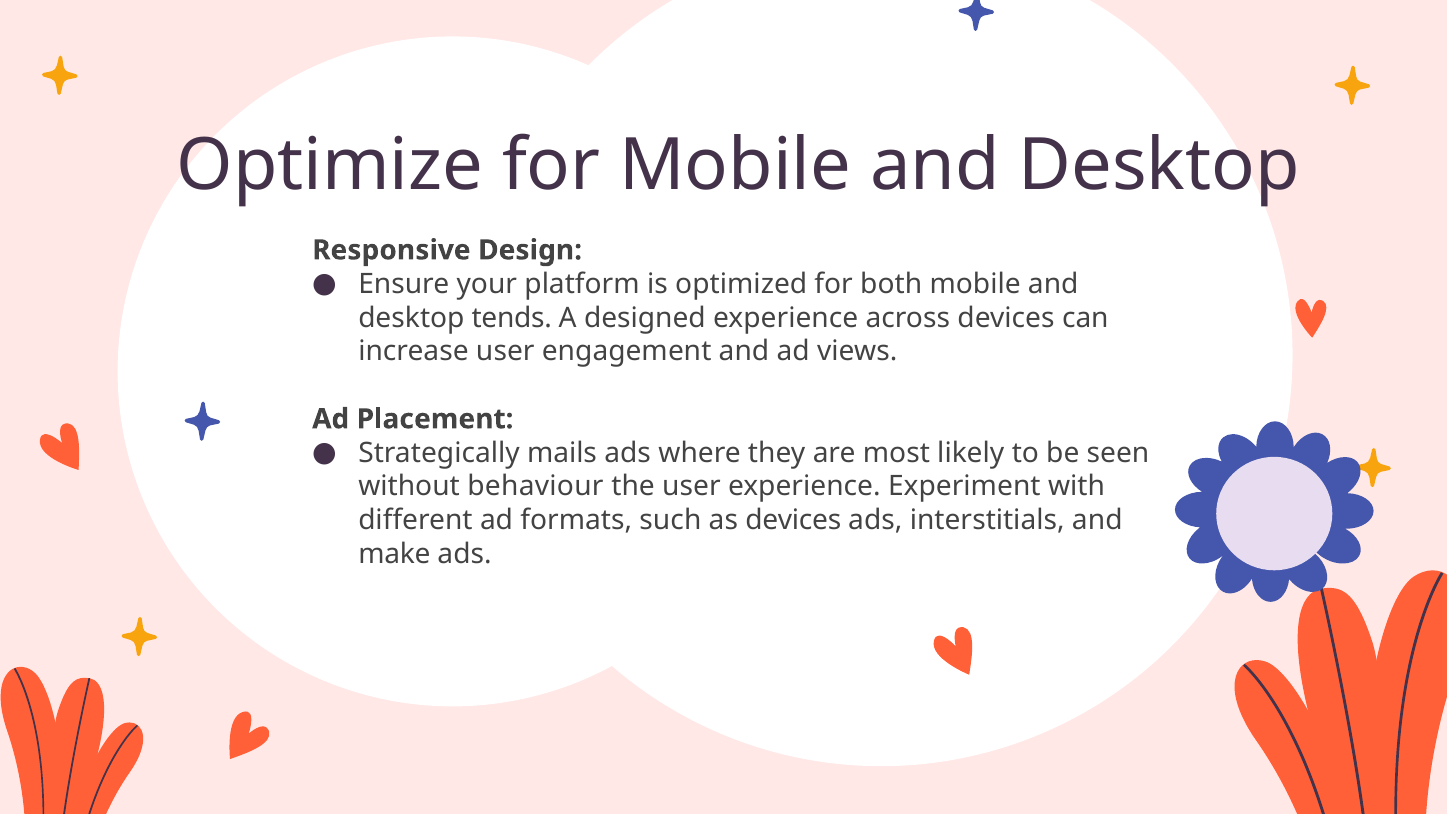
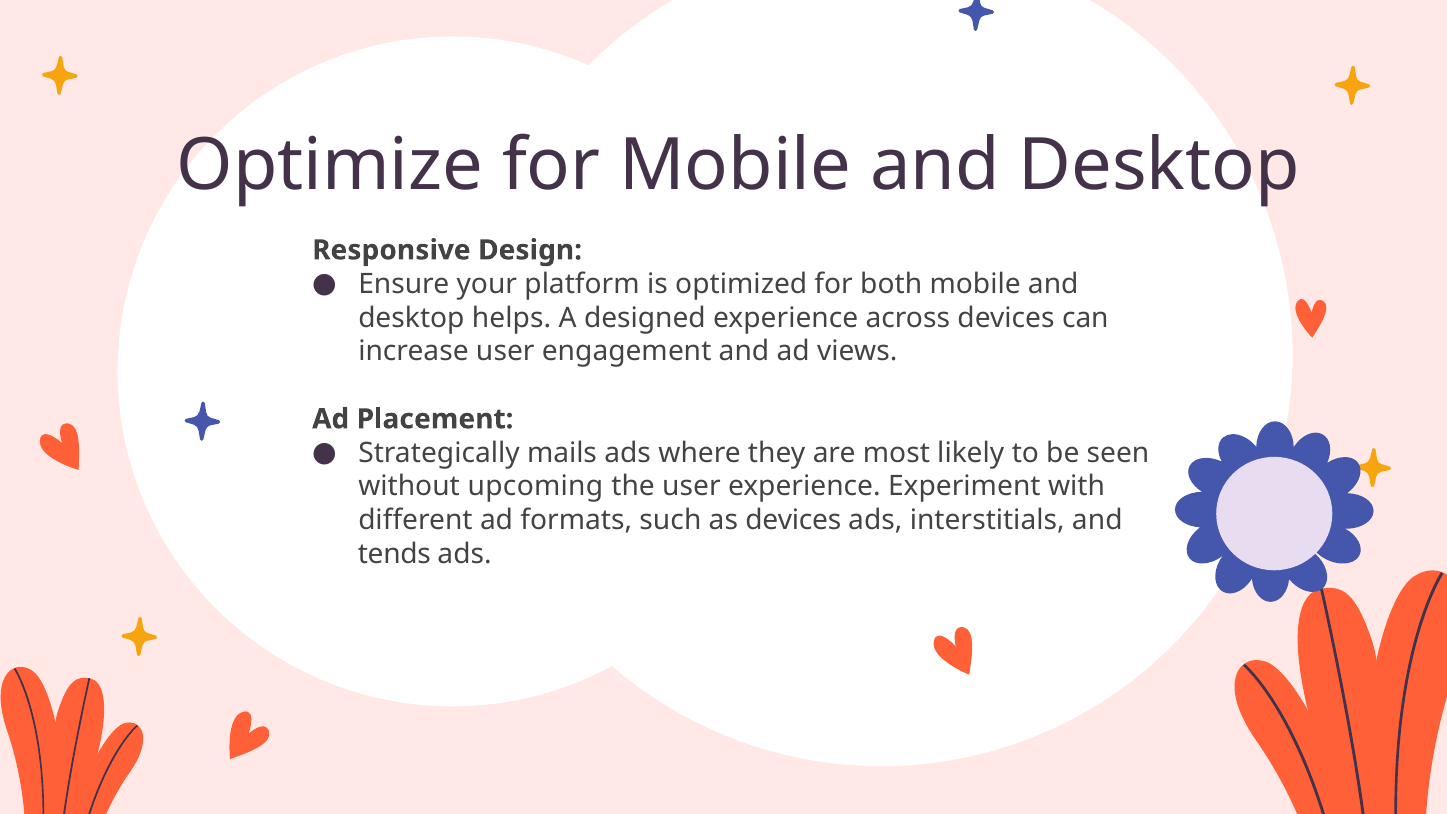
tends: tends -> helps
behaviour: behaviour -> upcoming
make: make -> tends
